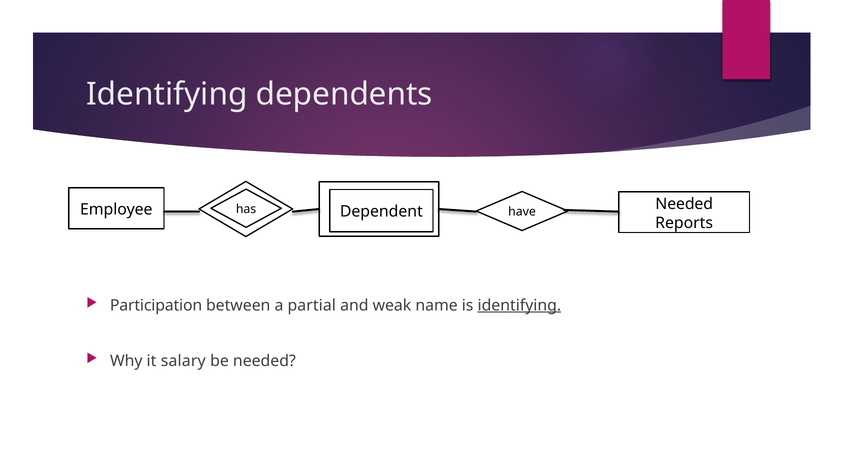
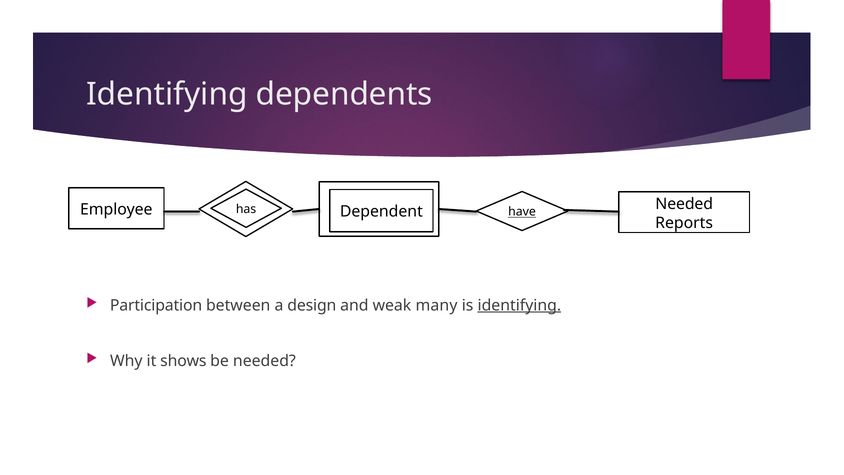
have underline: none -> present
partial: partial -> design
name: name -> many
salary: salary -> shows
